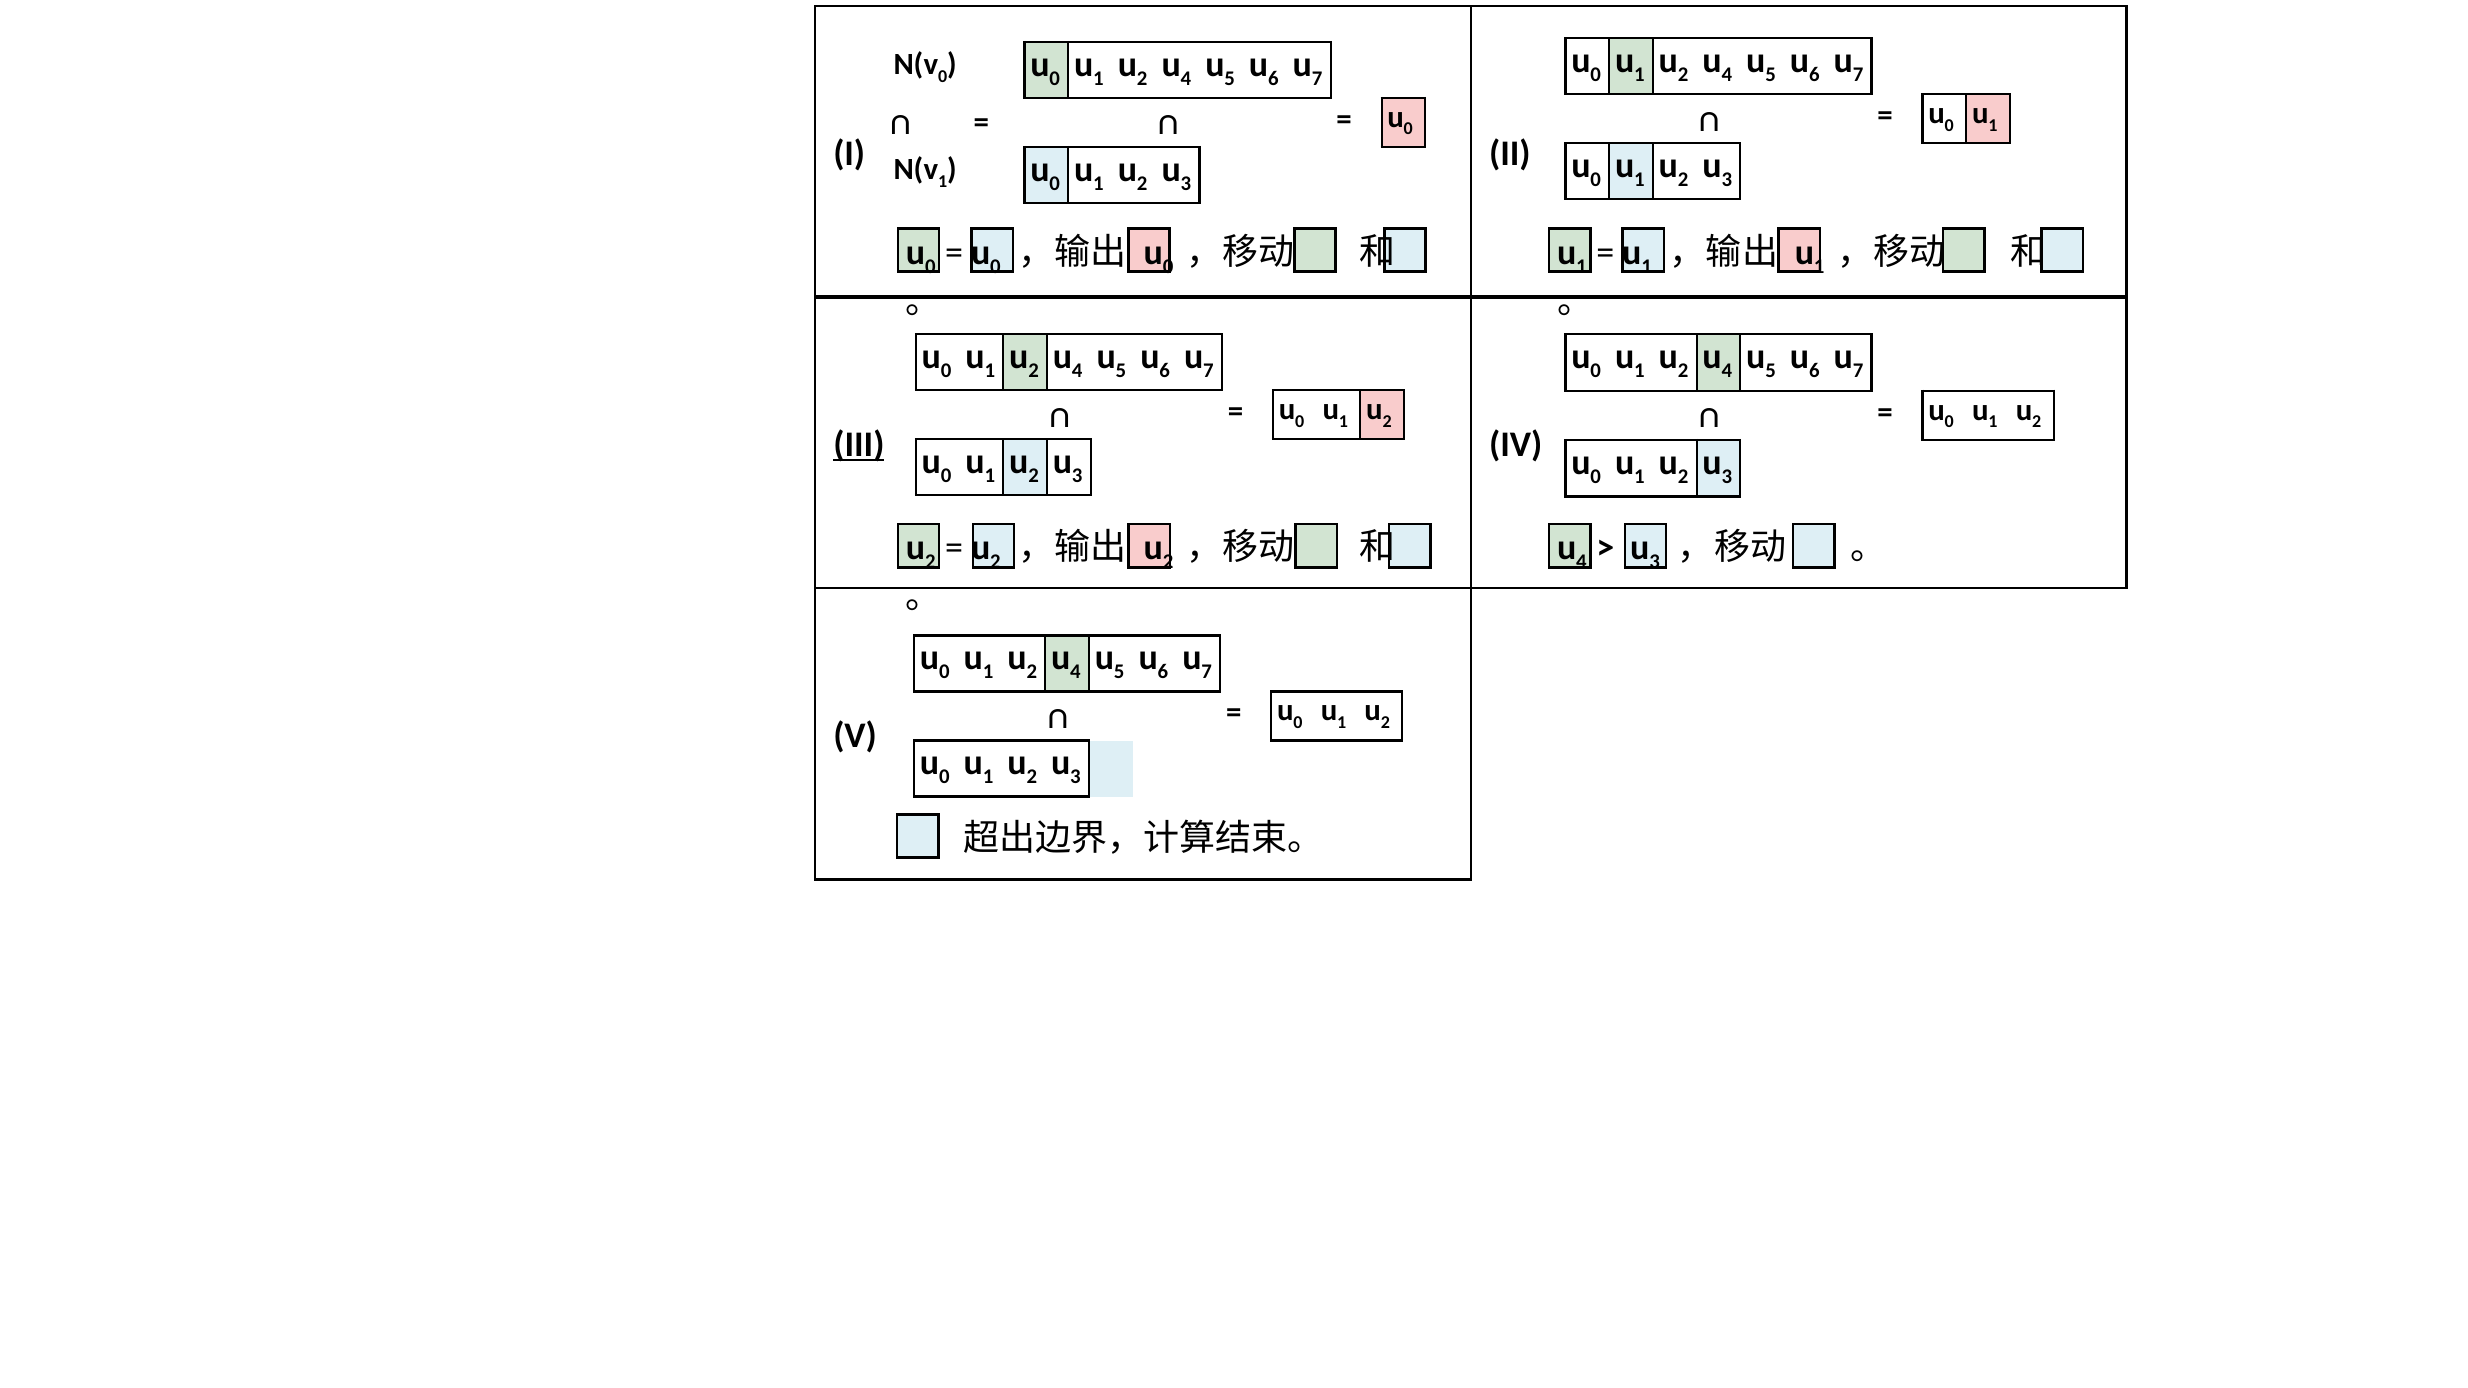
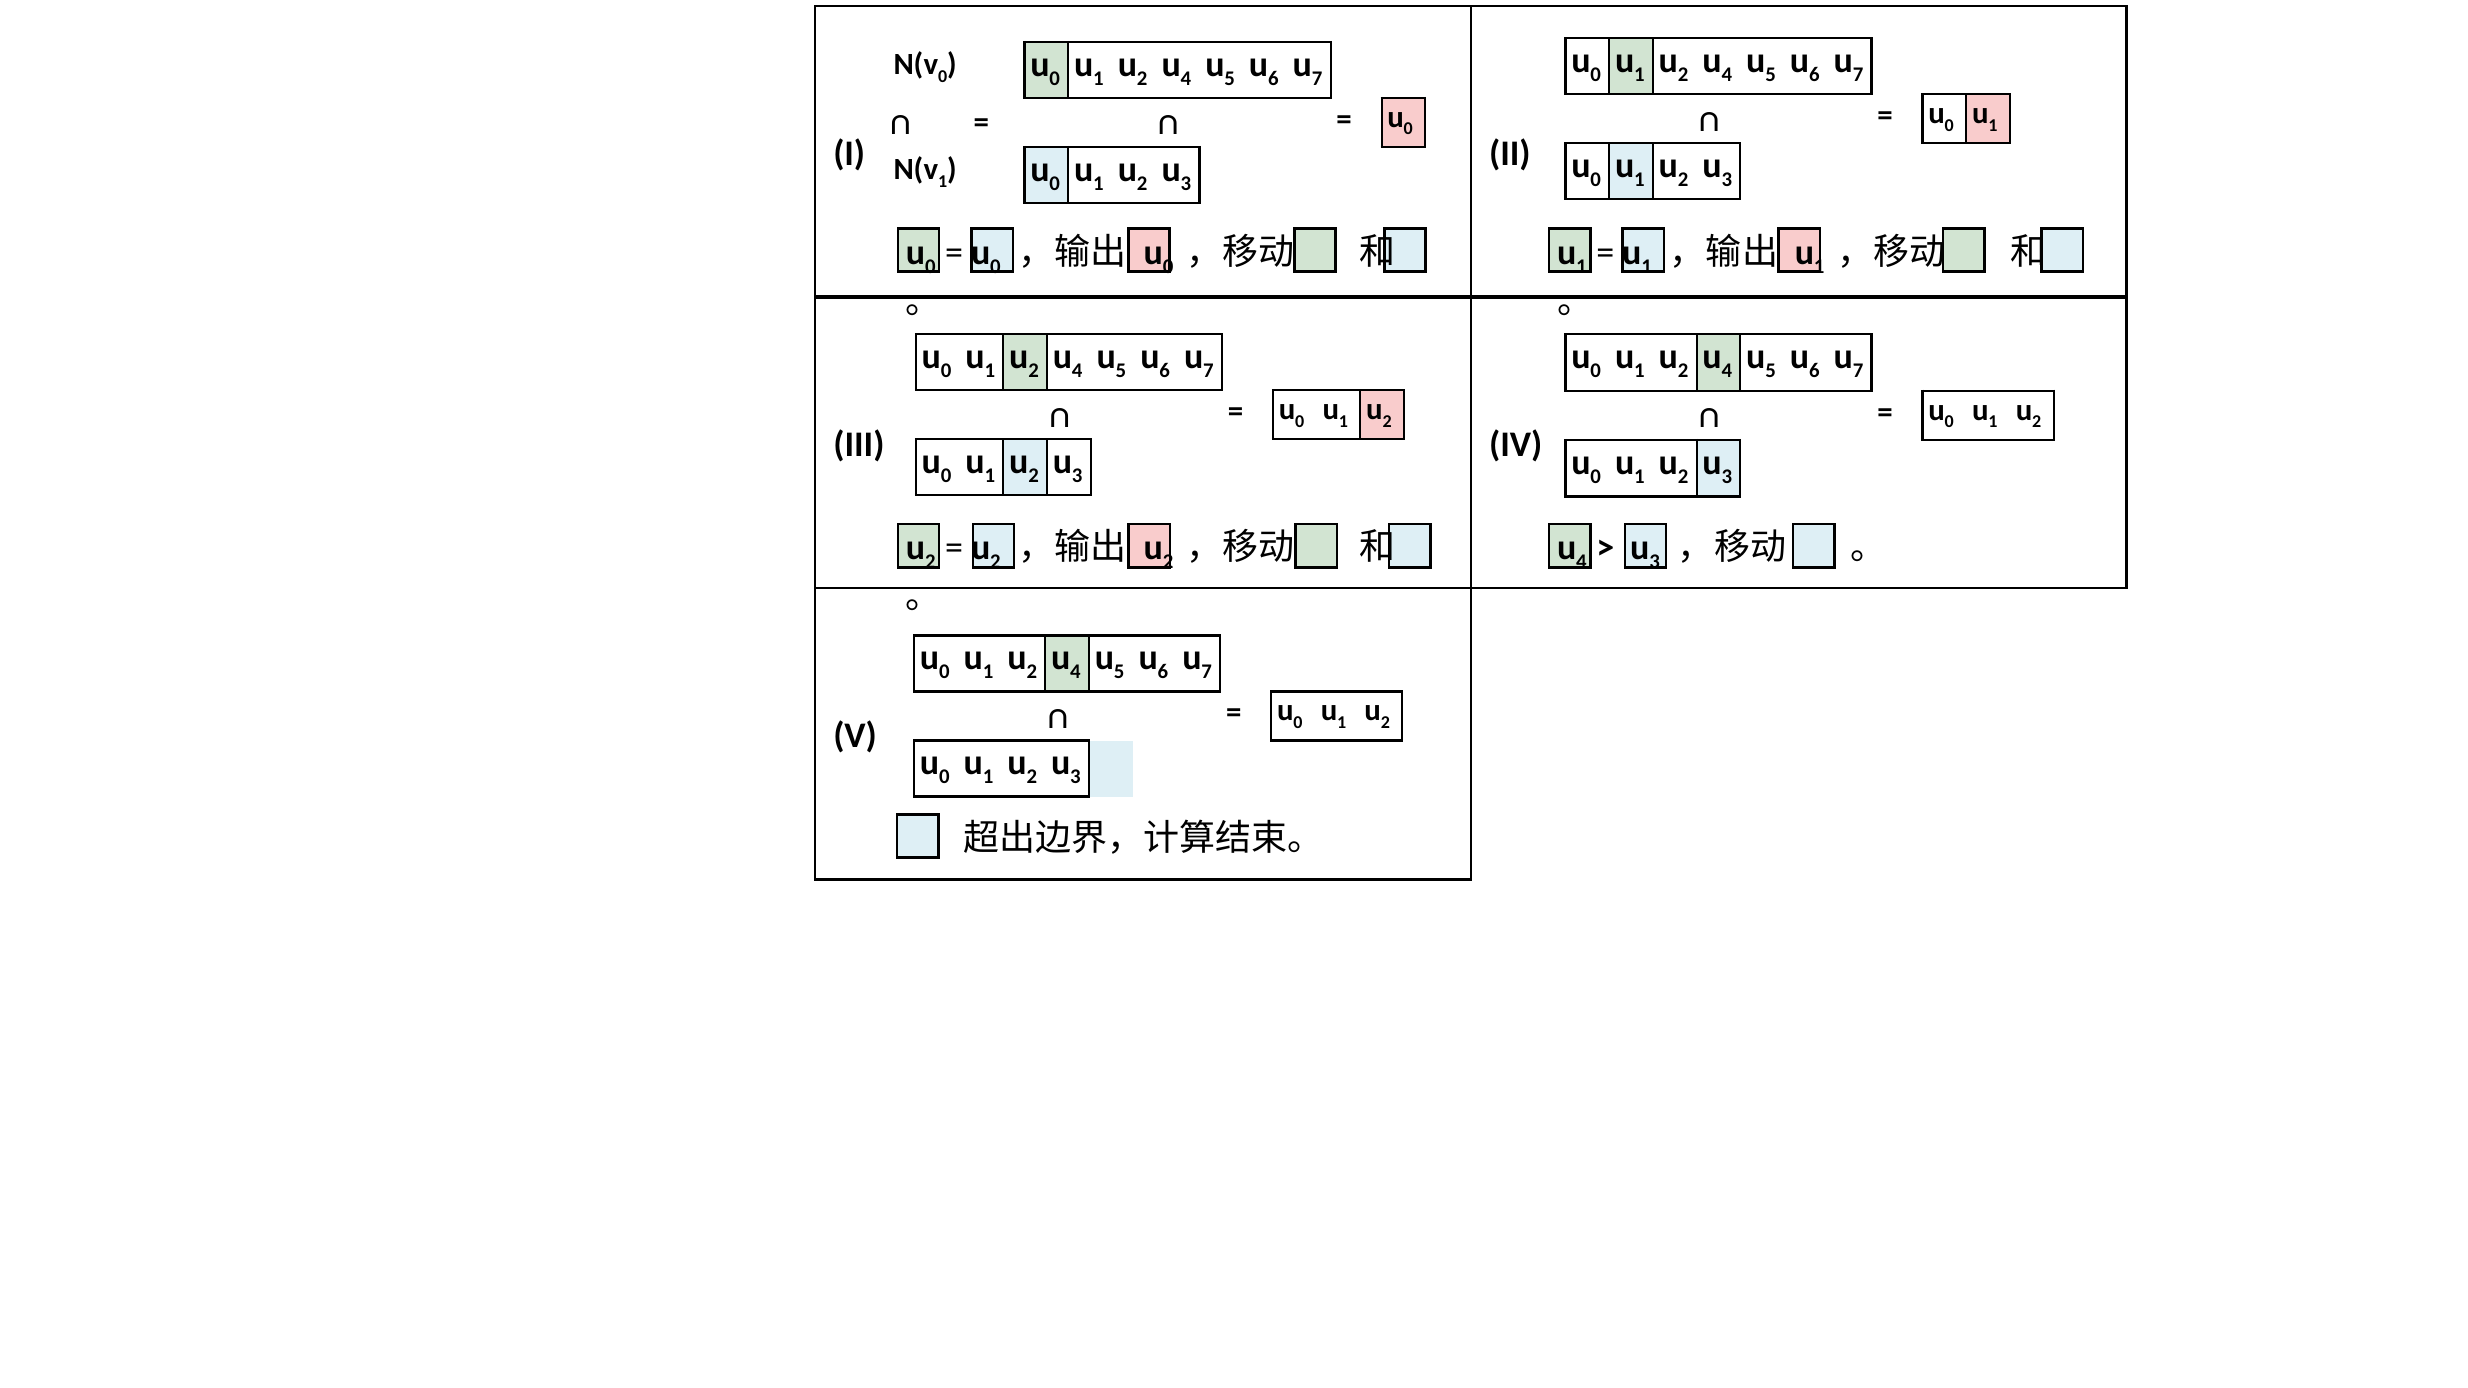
III underline: present -> none
